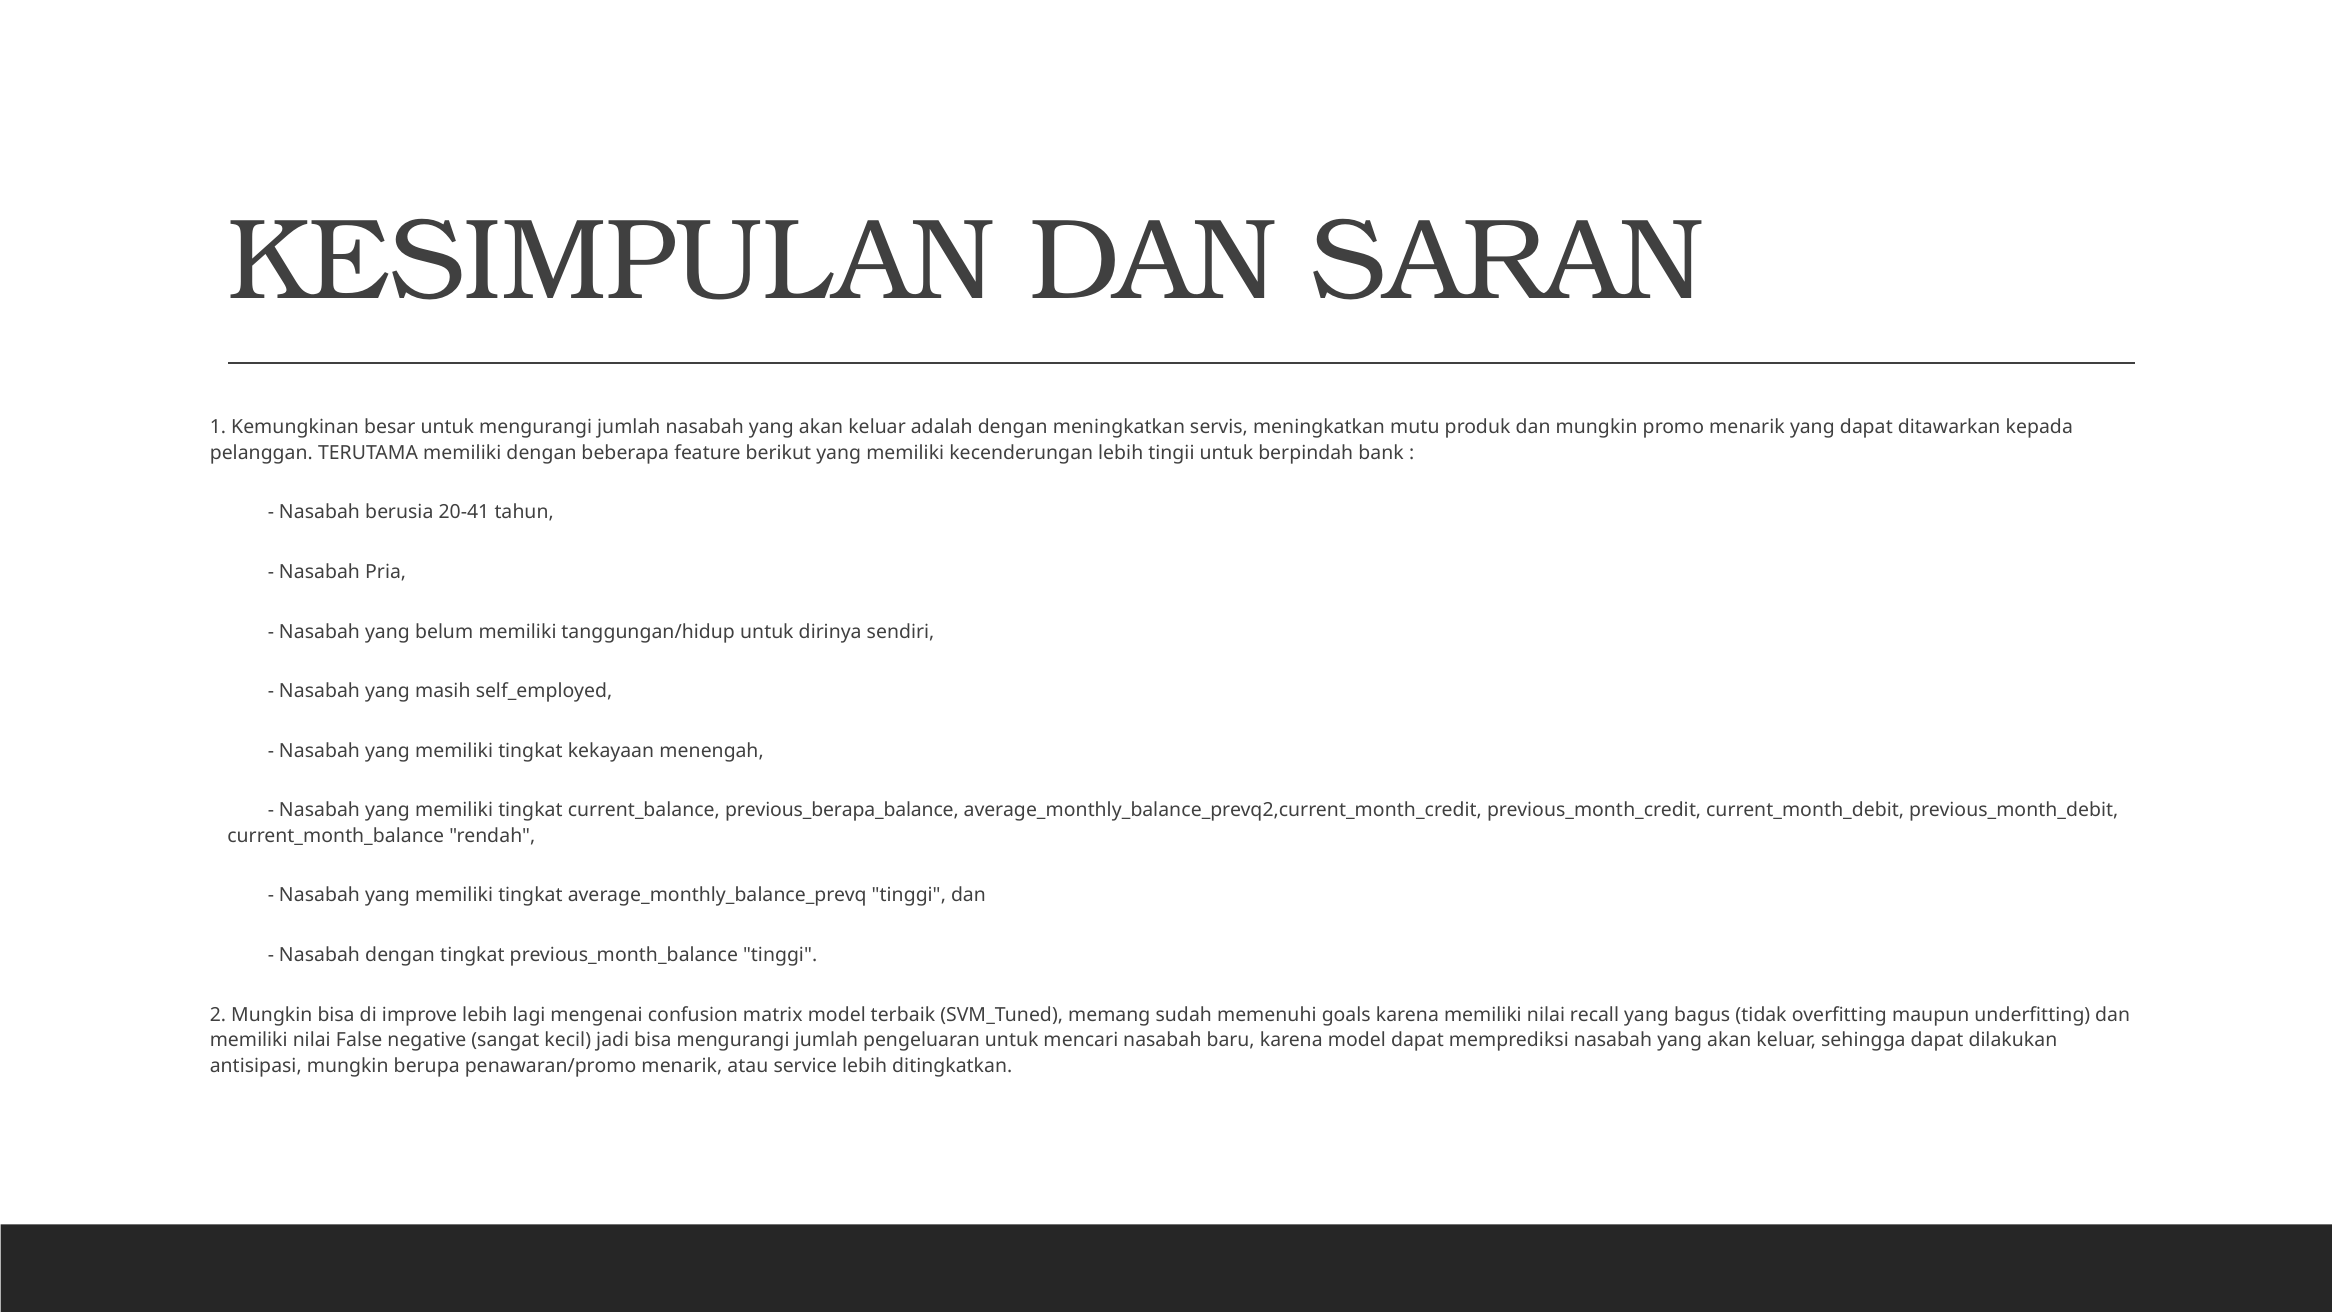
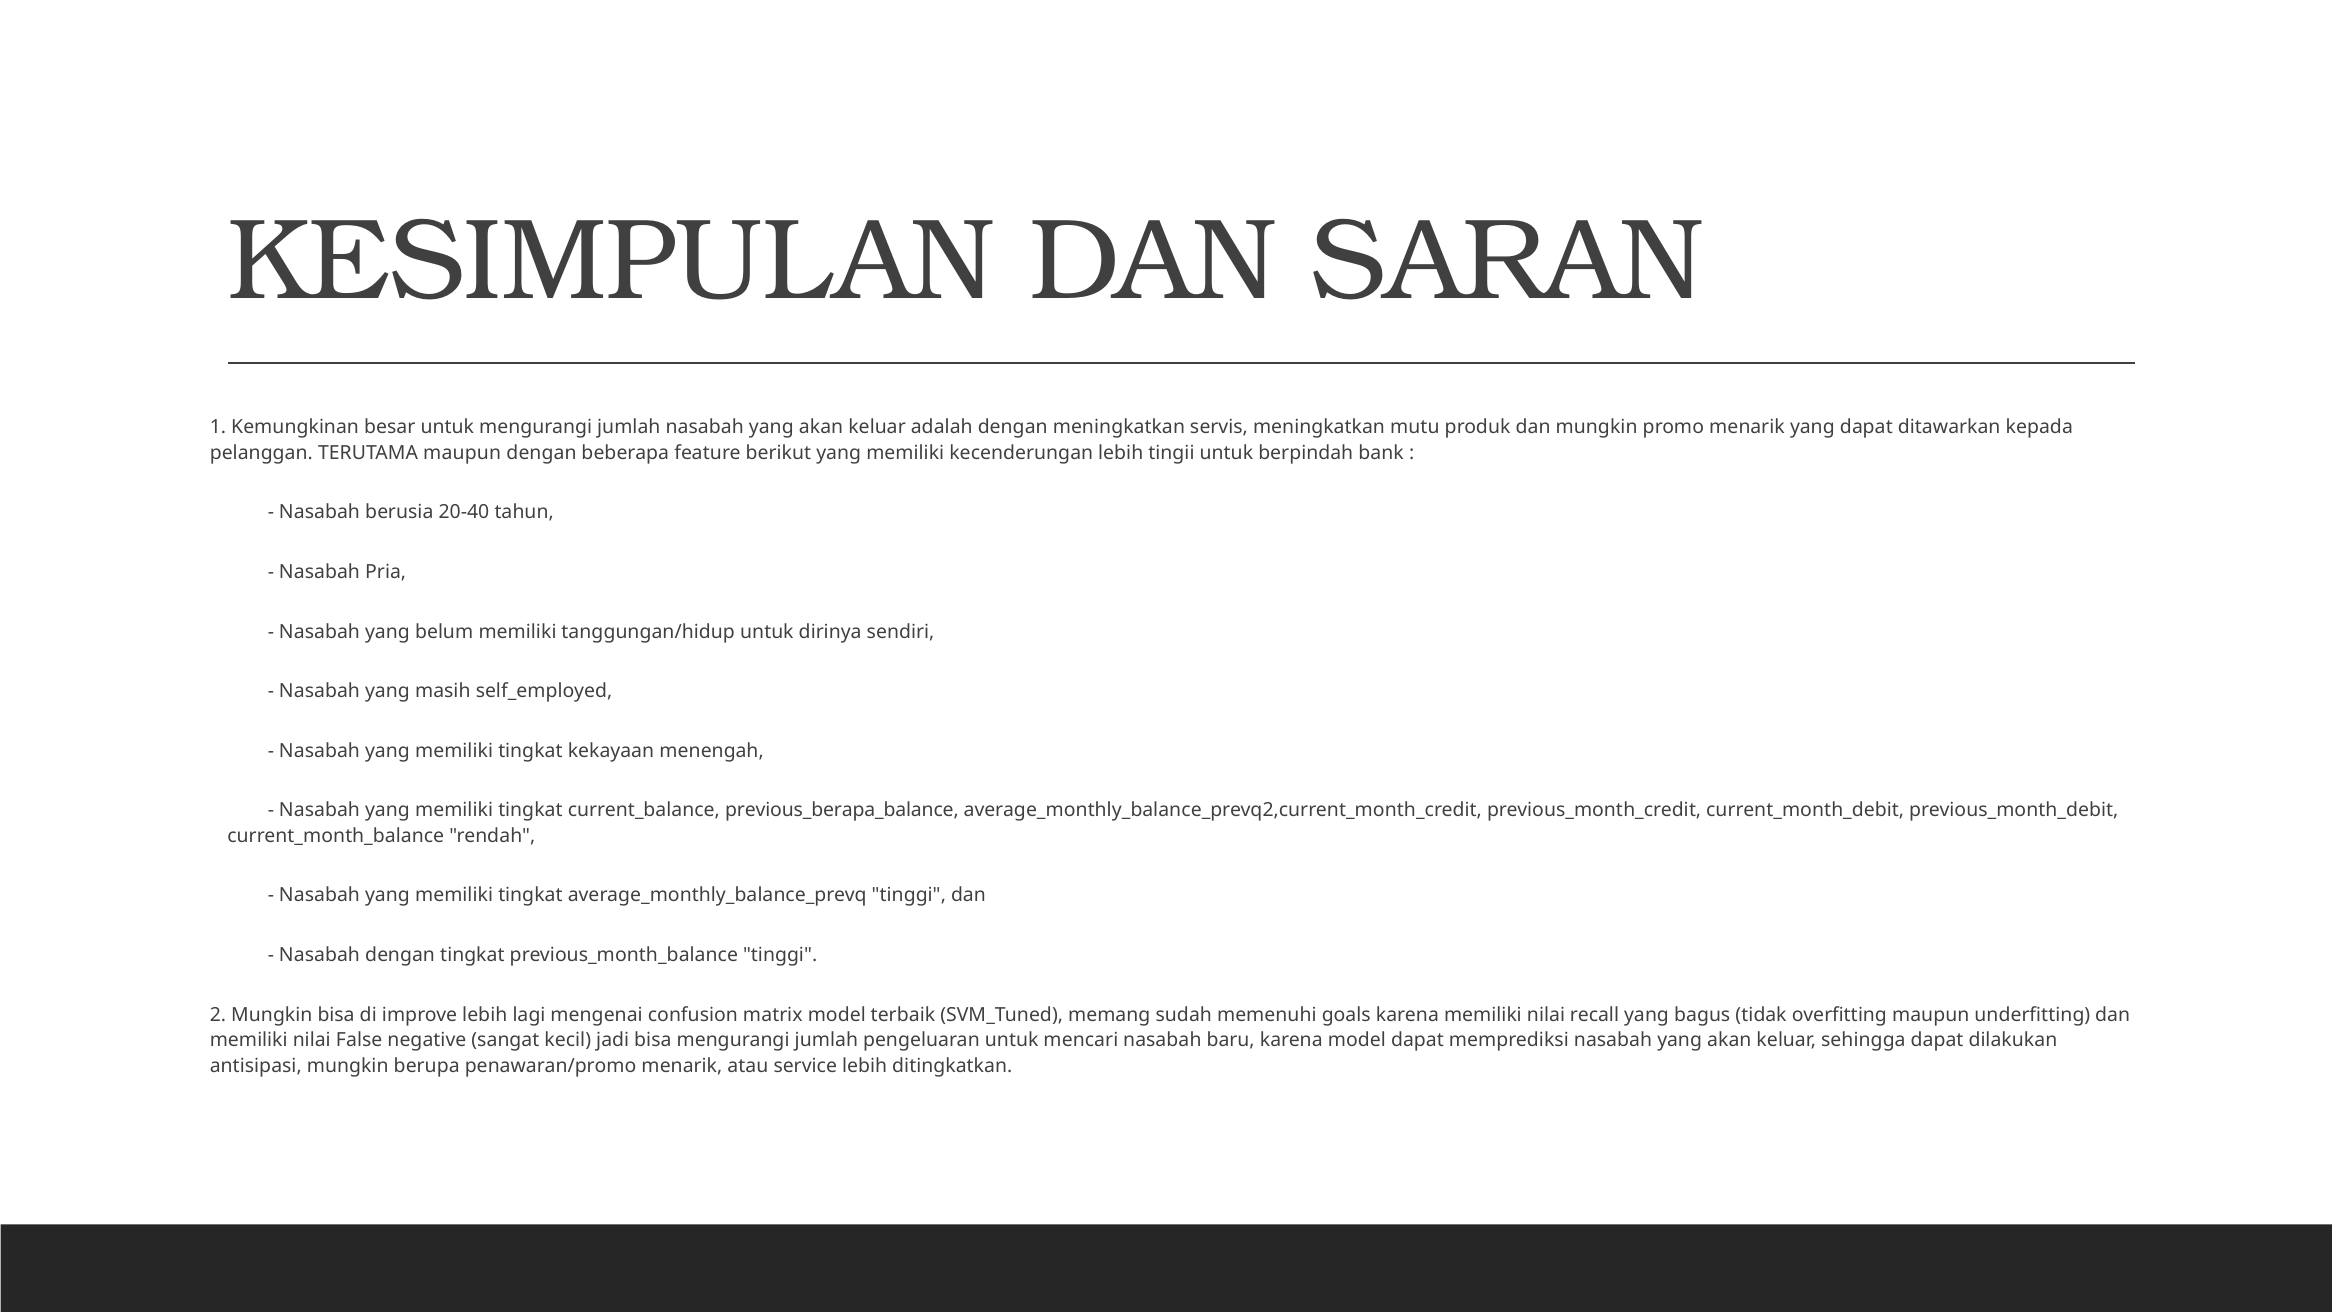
TERUTAMA memiliki: memiliki -> maupun
20-41: 20-41 -> 20-40
